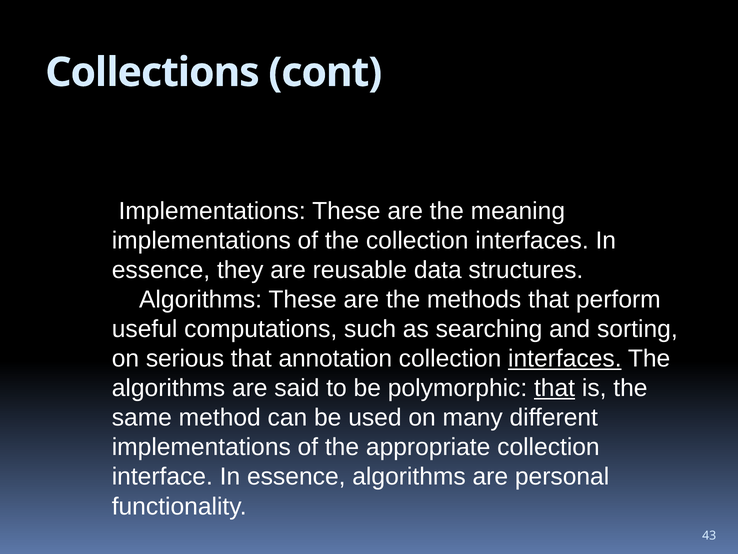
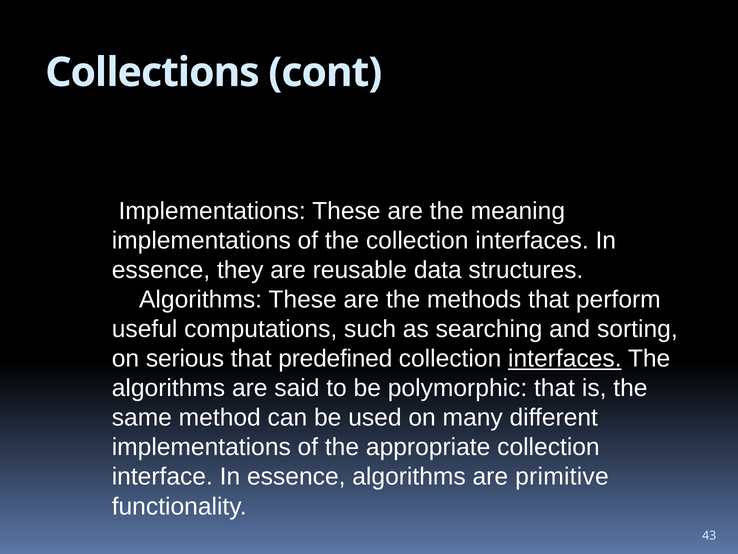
annotation: annotation -> predefined
that at (555, 388) underline: present -> none
personal: personal -> primitive
